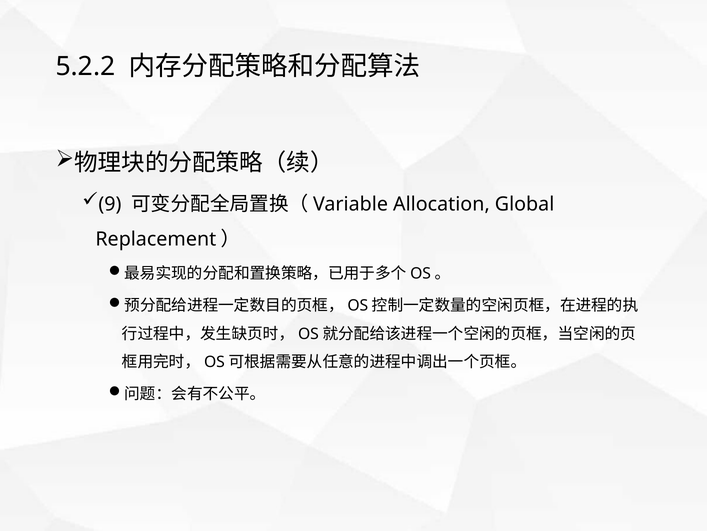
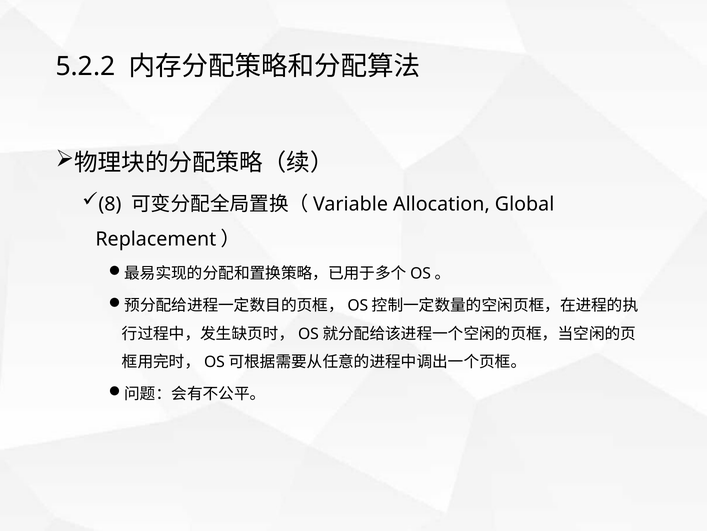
9: 9 -> 8
